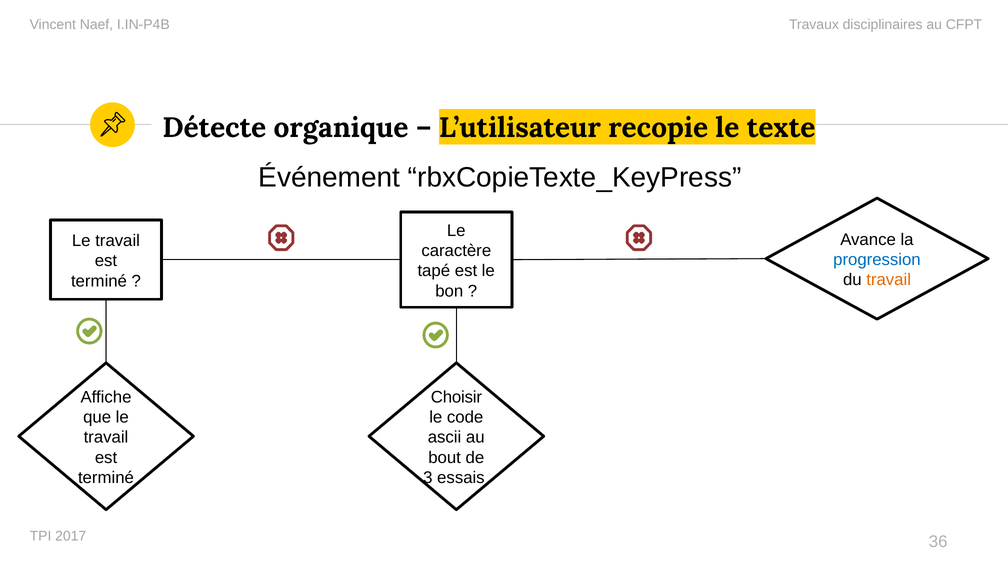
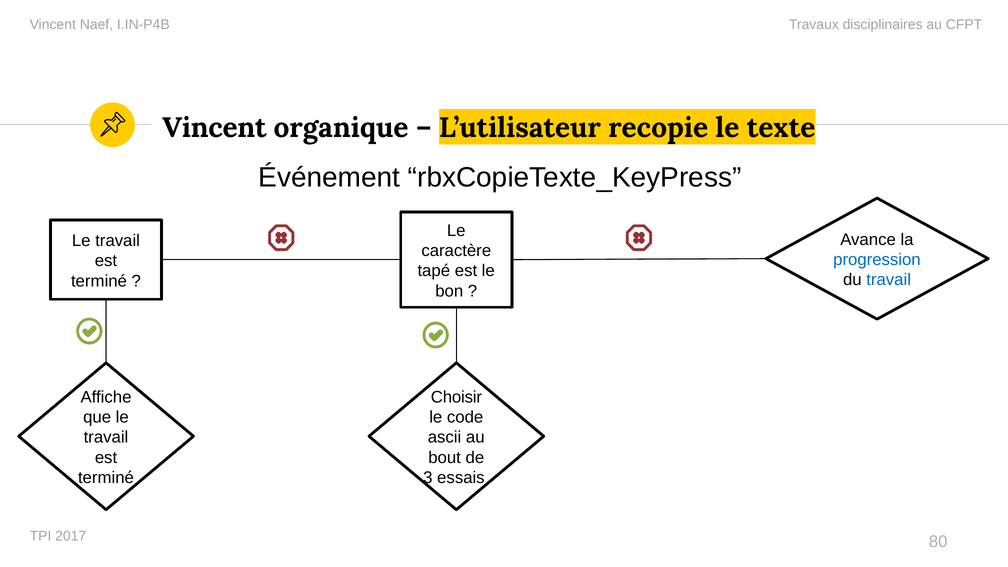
Détecte at (214, 128): Détecte -> Vincent
travail at (889, 280) colour: orange -> blue
36: 36 -> 80
